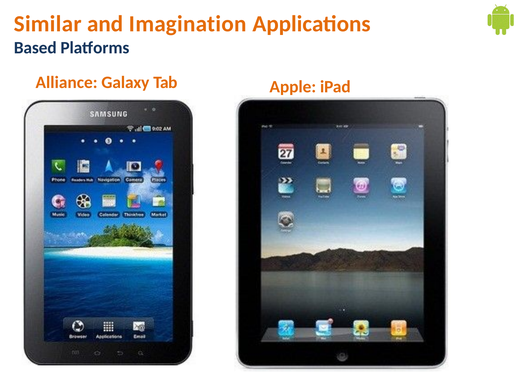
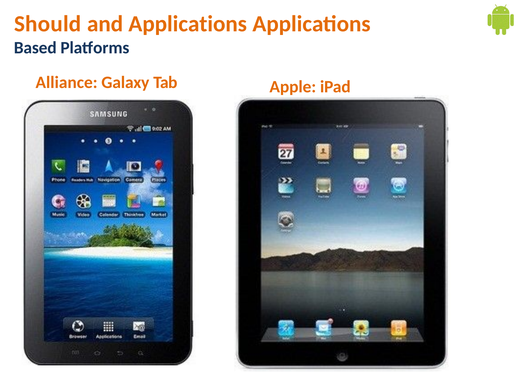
Similar: Similar -> Should
and Imagination: Imagination -> Applications
